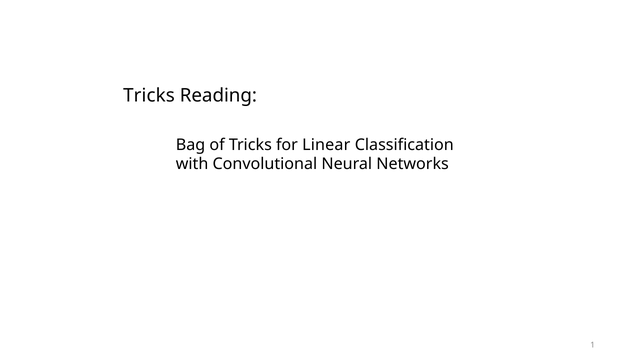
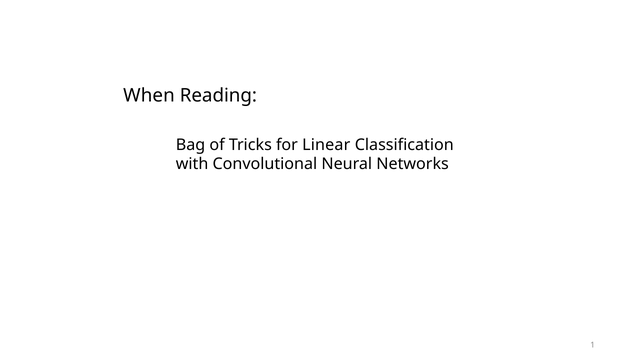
Tricks at (149, 96): Tricks -> When
